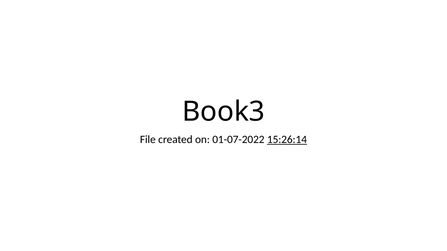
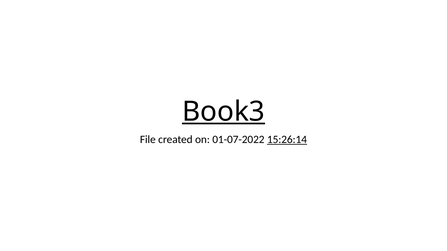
Book3 underline: none -> present
